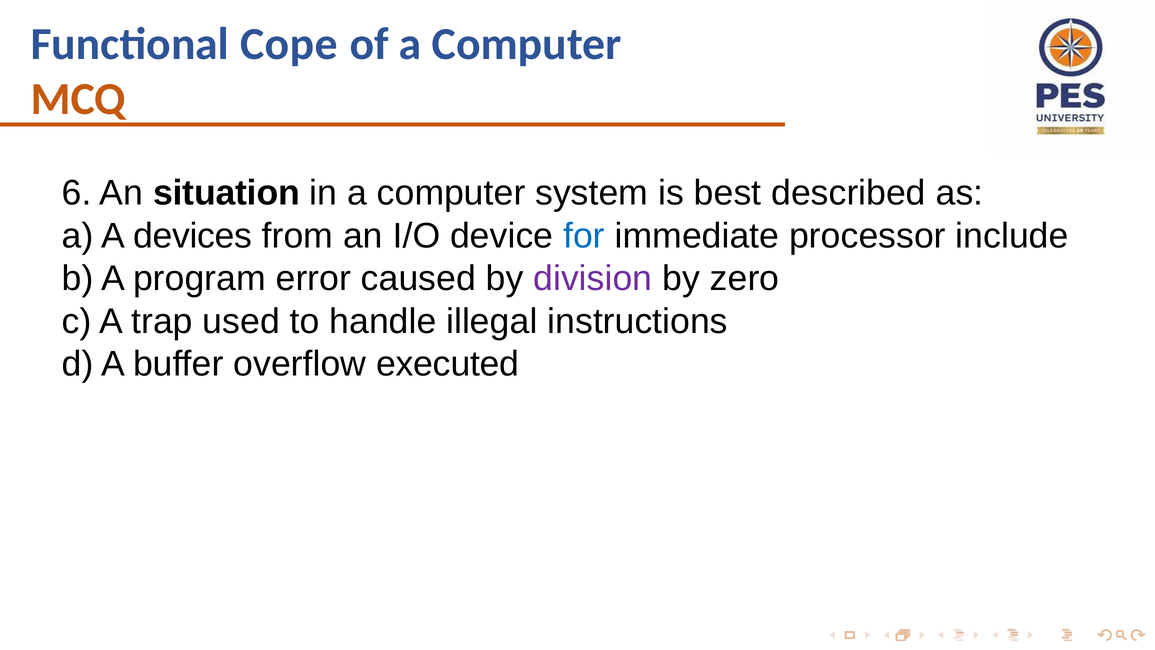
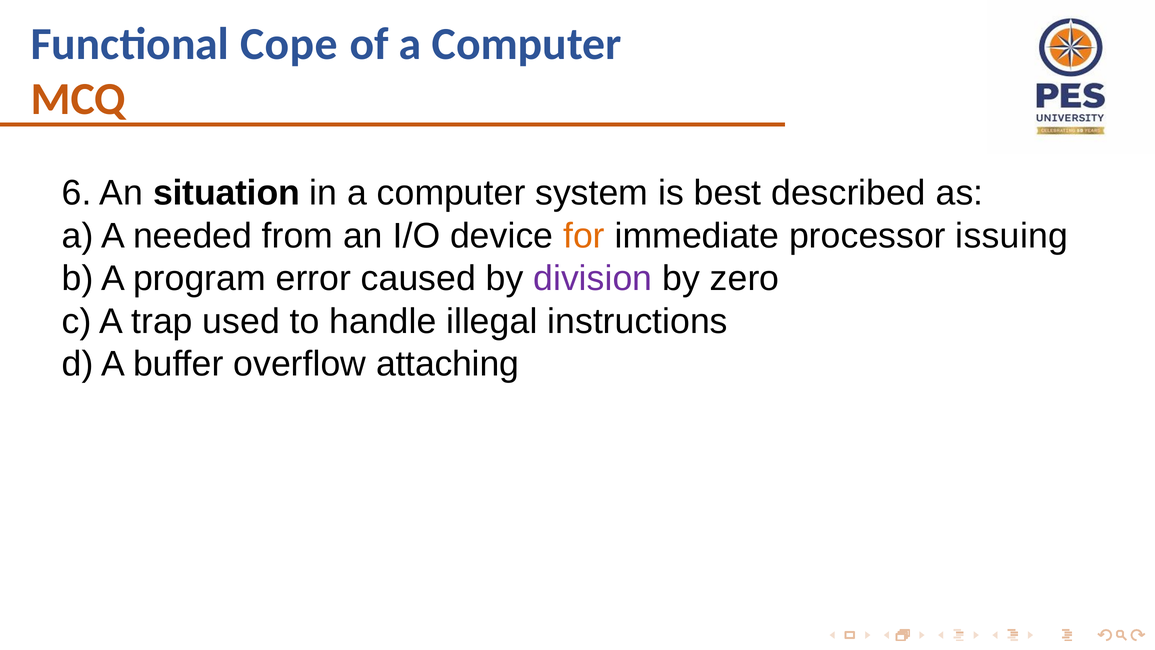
devices: devices -> needed
for colour: blue -> orange
include: include -> issuing
executed: executed -> attaching
